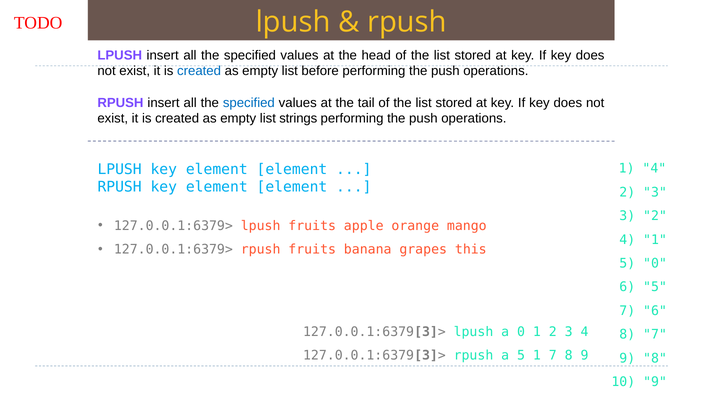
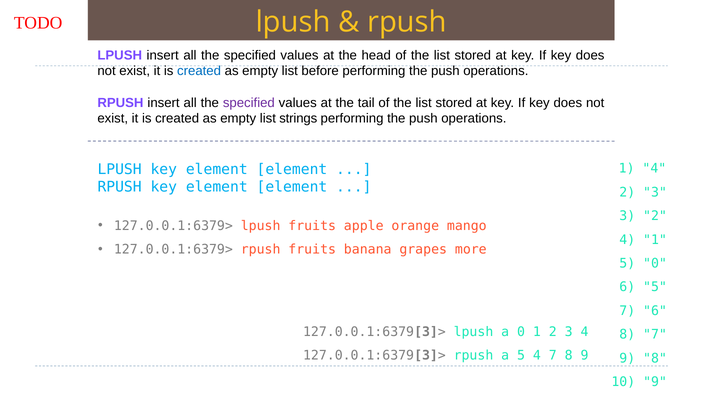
specified at (249, 103) colour: blue -> purple
this: this -> more
5 1: 1 -> 4
